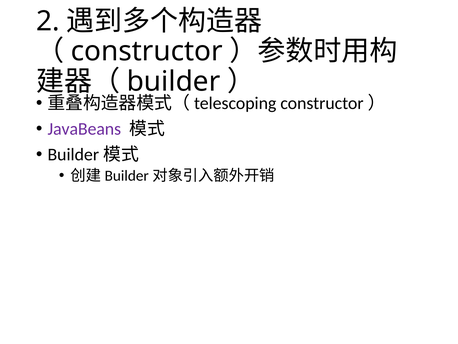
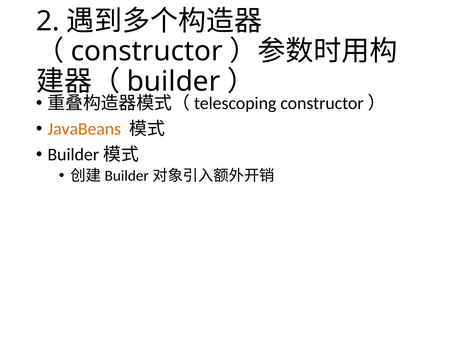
JavaBeans colour: purple -> orange
